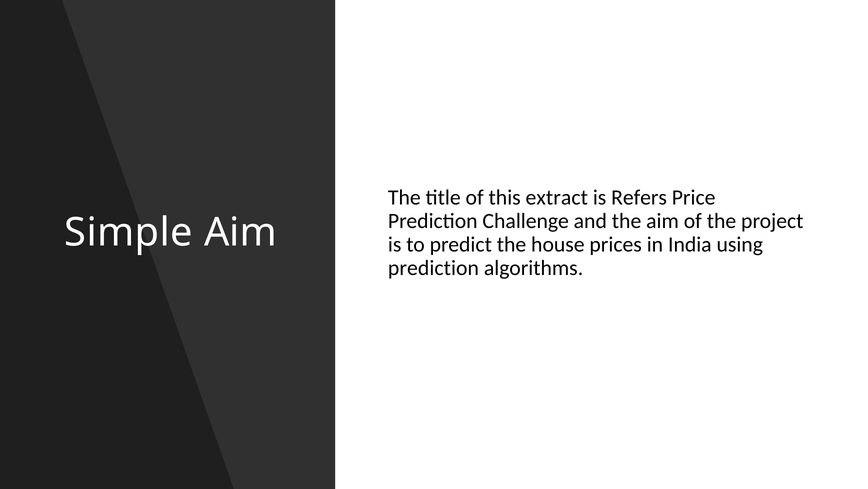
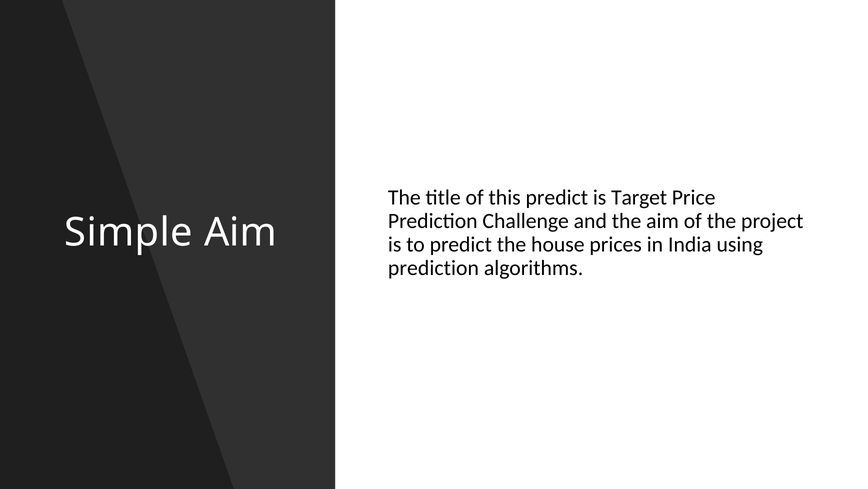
this extract: extract -> predict
Refers: Refers -> Target
